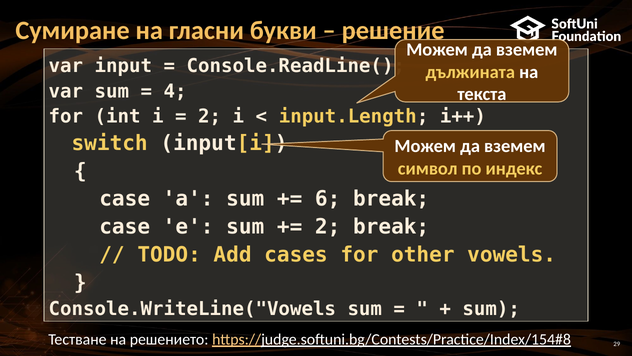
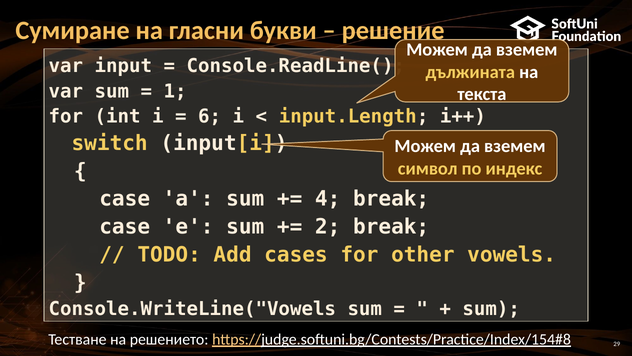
4: 4 -> 1
2 at (210, 116): 2 -> 6
6: 6 -> 4
